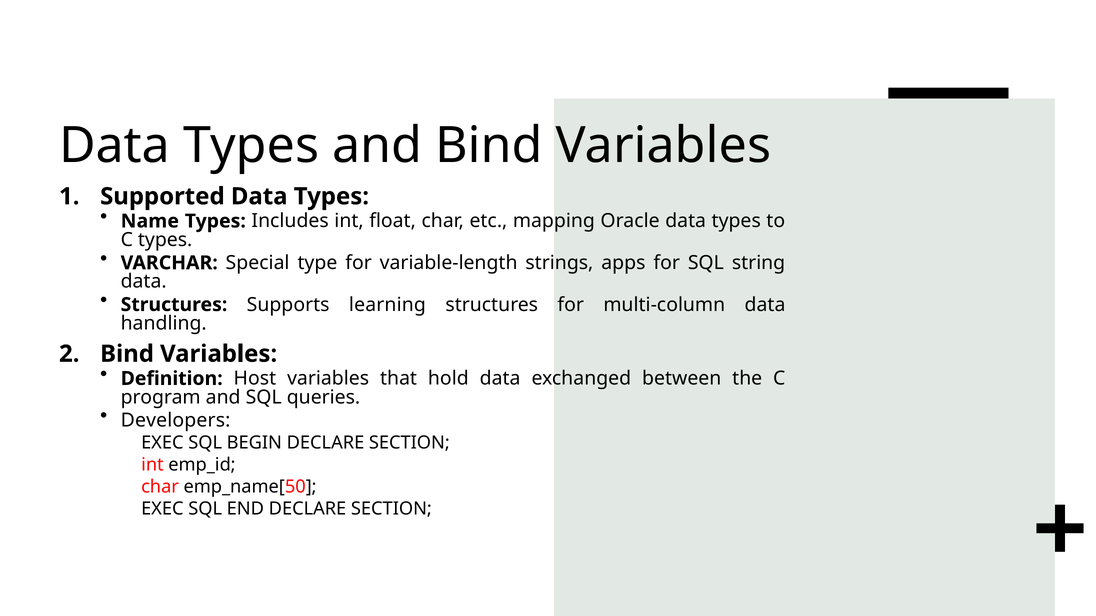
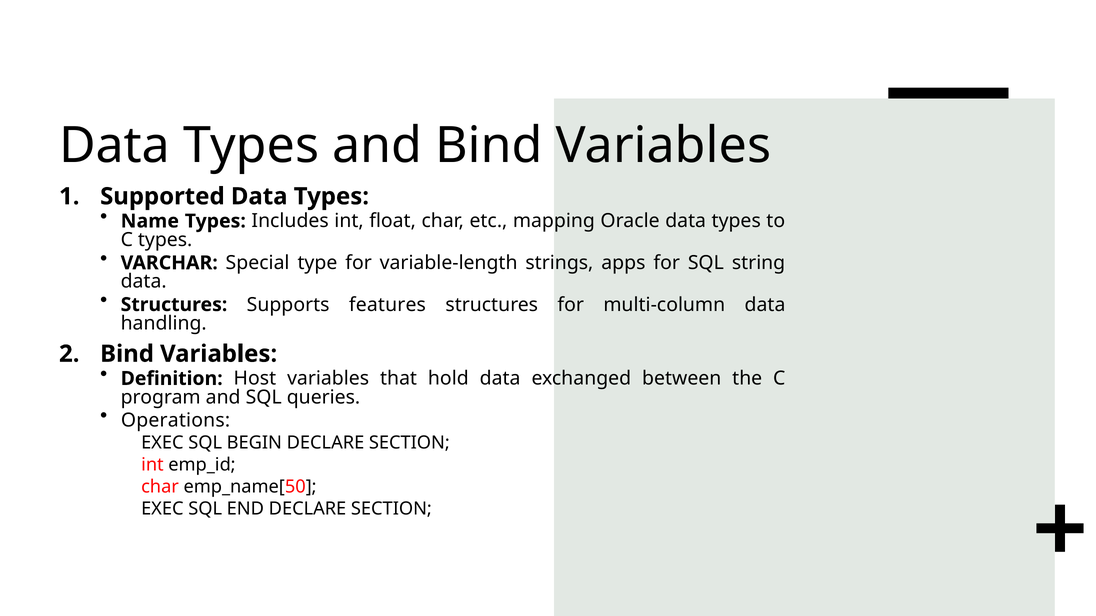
learning: learning -> features
Developers: Developers -> Operations
